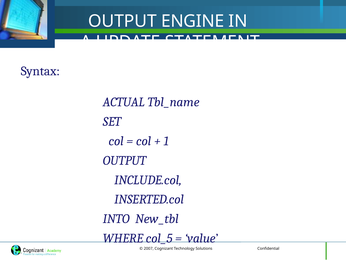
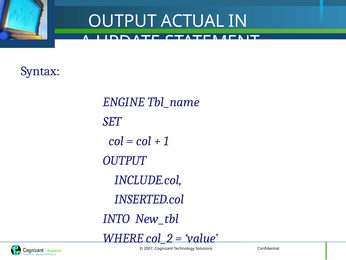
ENGINE: ENGINE -> ACTUAL
ACTUAL: ACTUAL -> ENGINE
col_5: col_5 -> col_2
